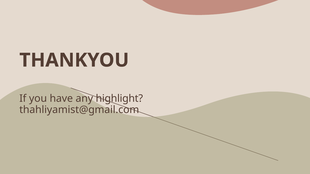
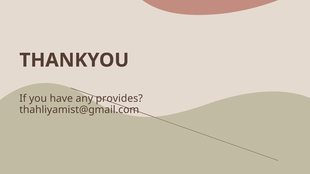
highlight: highlight -> provides
